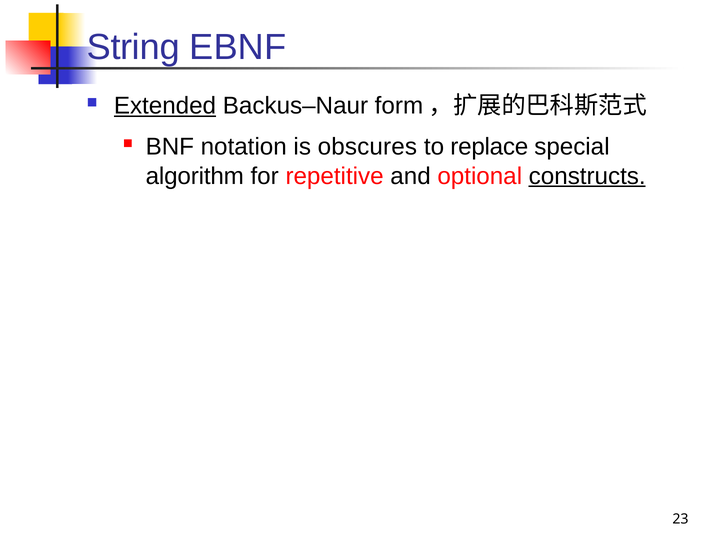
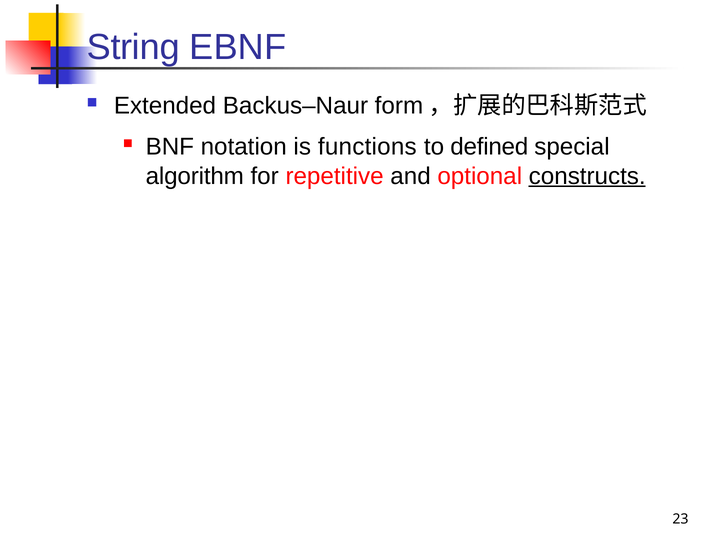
Extended underline: present -> none
obscures: obscures -> functions
replace: replace -> defined
